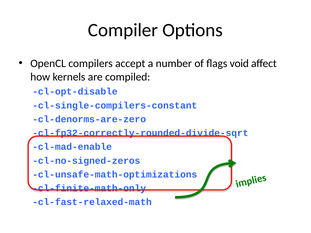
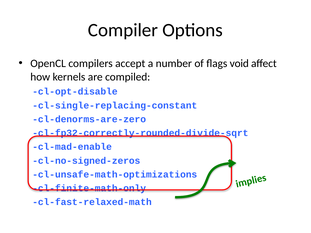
cl-single-compilers-constant: cl-single-compilers-constant -> cl-single-replacing-constant
